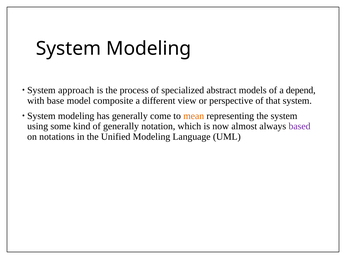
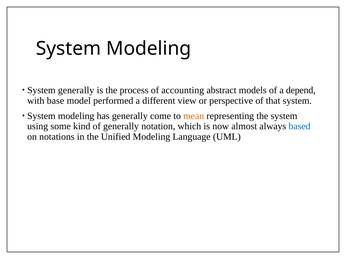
System approach: approach -> generally
specialized: specialized -> accounting
composite: composite -> performed
based colour: purple -> blue
